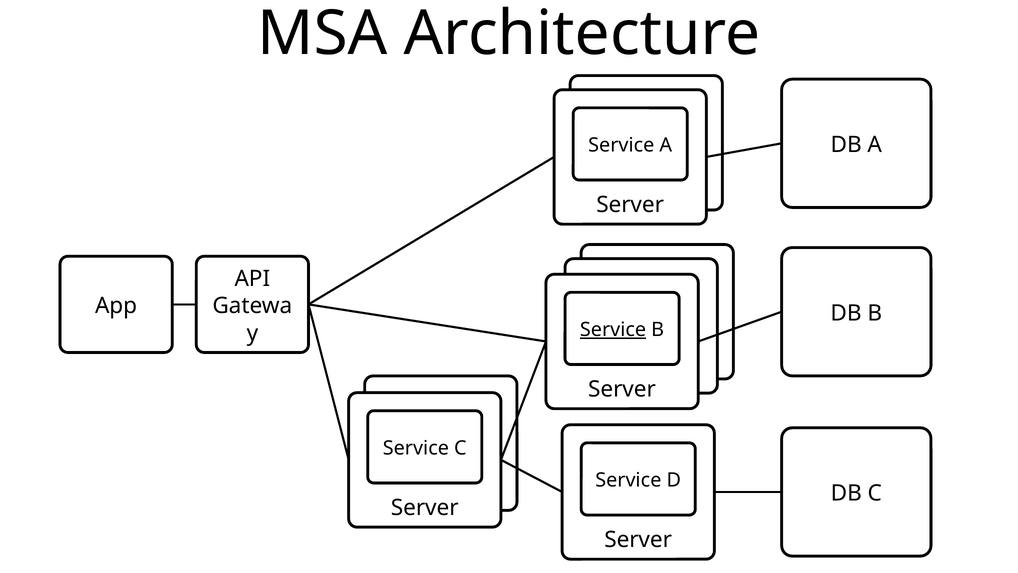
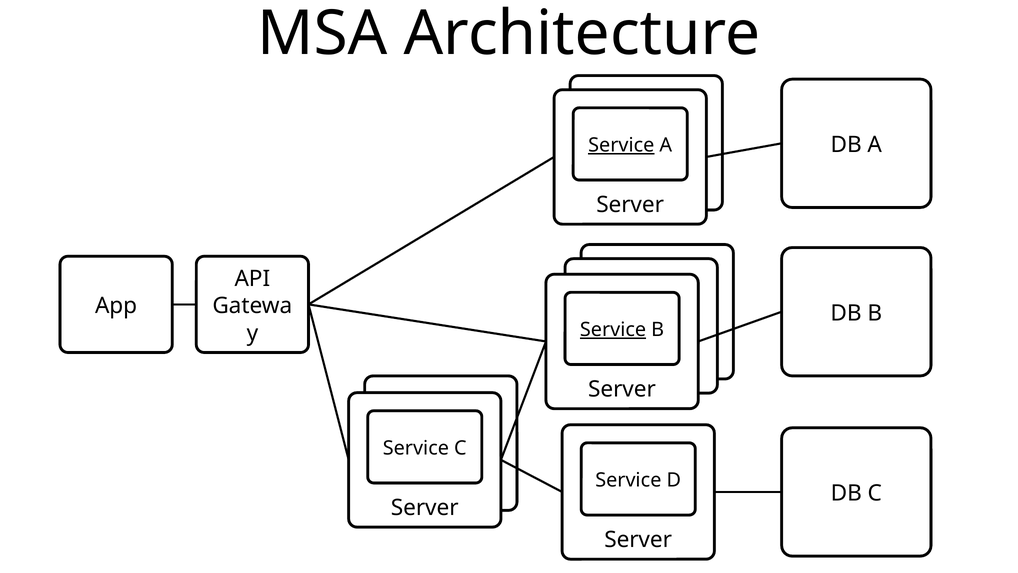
Service at (621, 145) underline: none -> present
